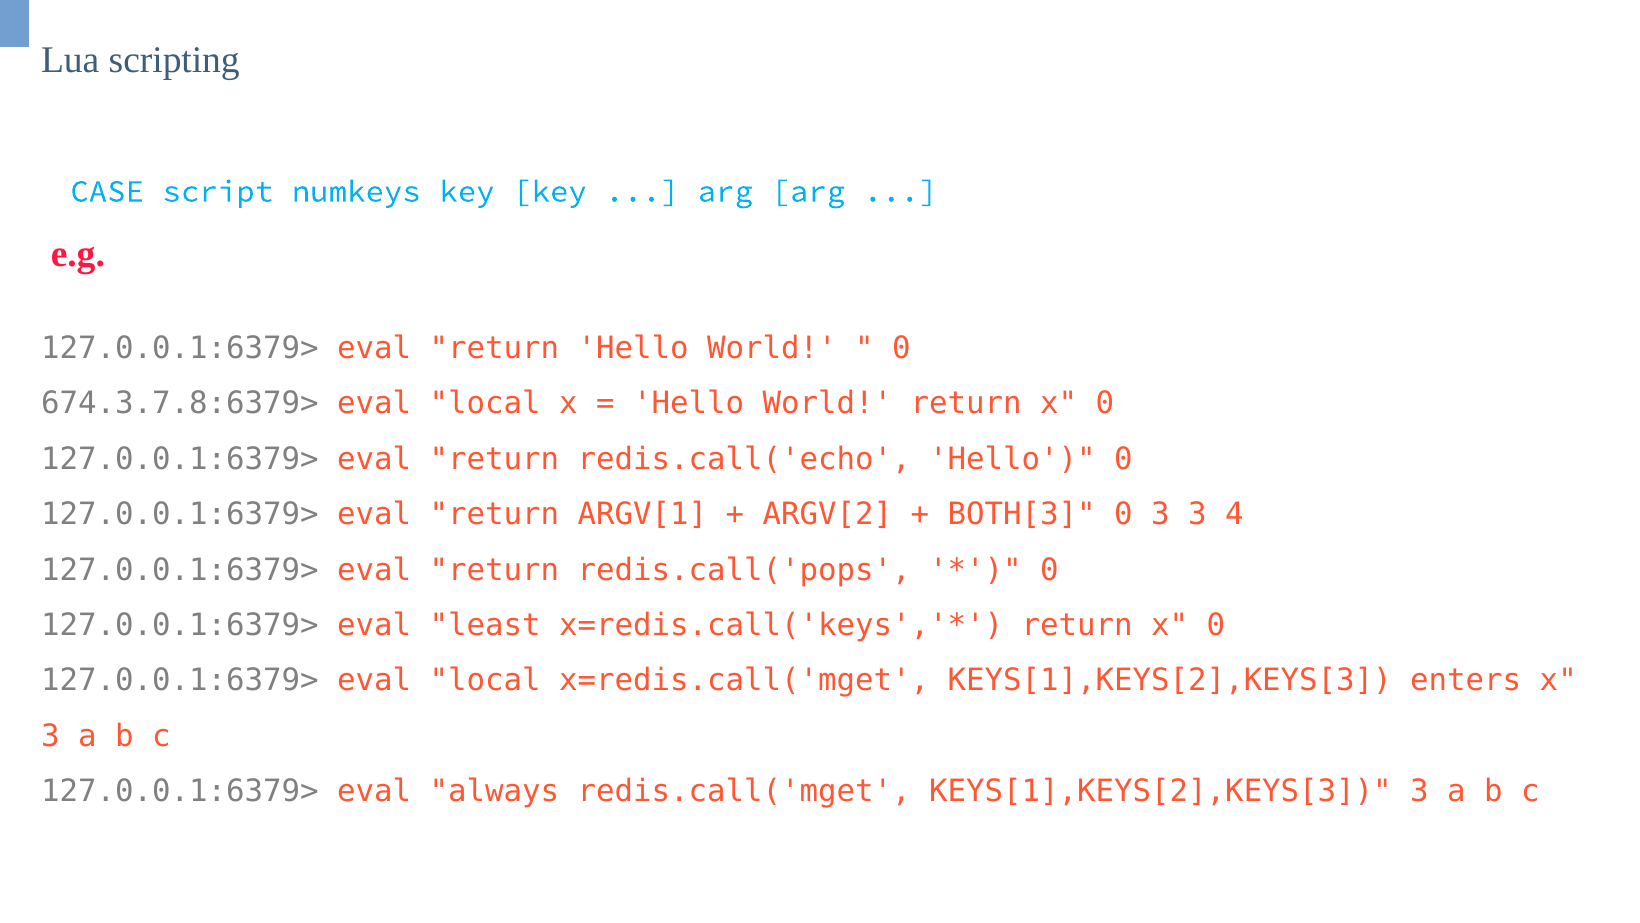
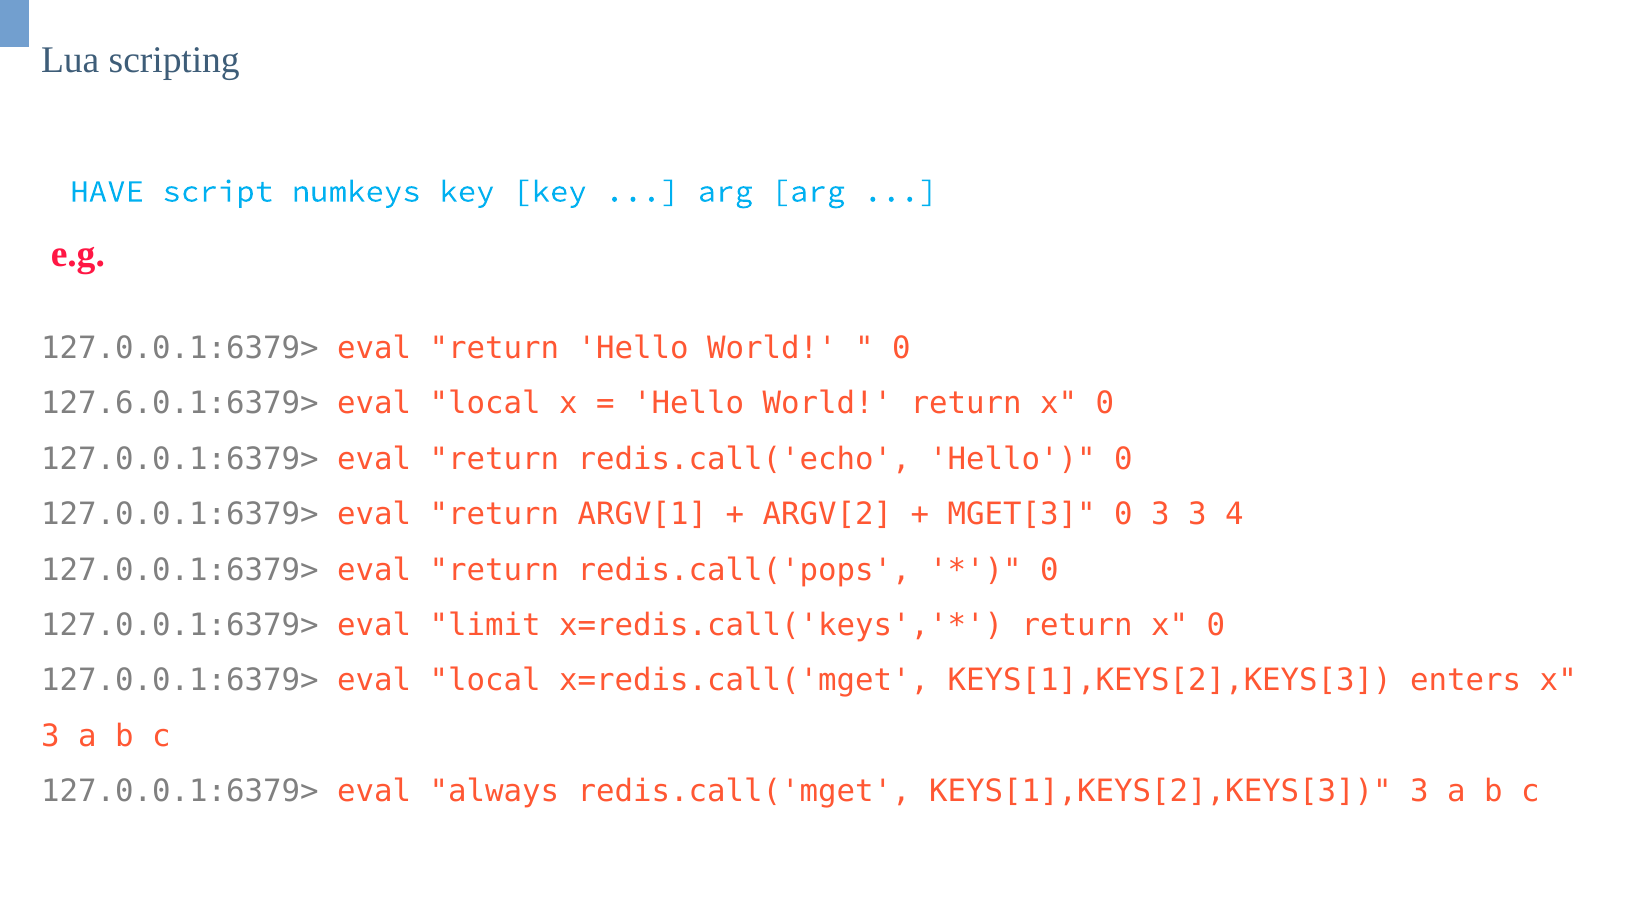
CASE: CASE -> HAVE
674.3.7.8:6379>: 674.3.7.8:6379> -> 127.6.0.1:6379>
BOTH[3: BOTH[3 -> MGET[3
least: least -> limit
